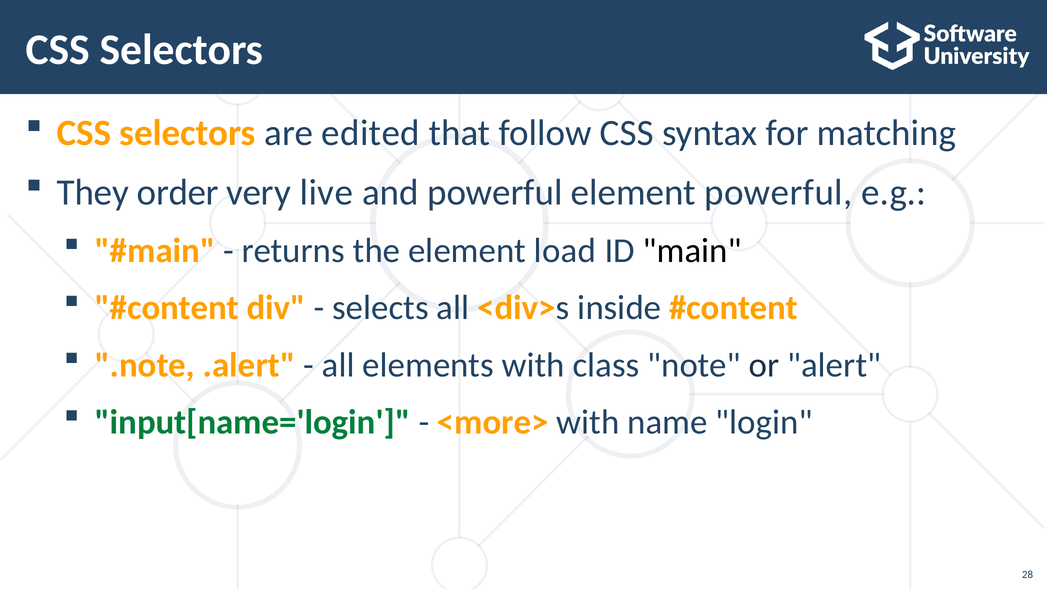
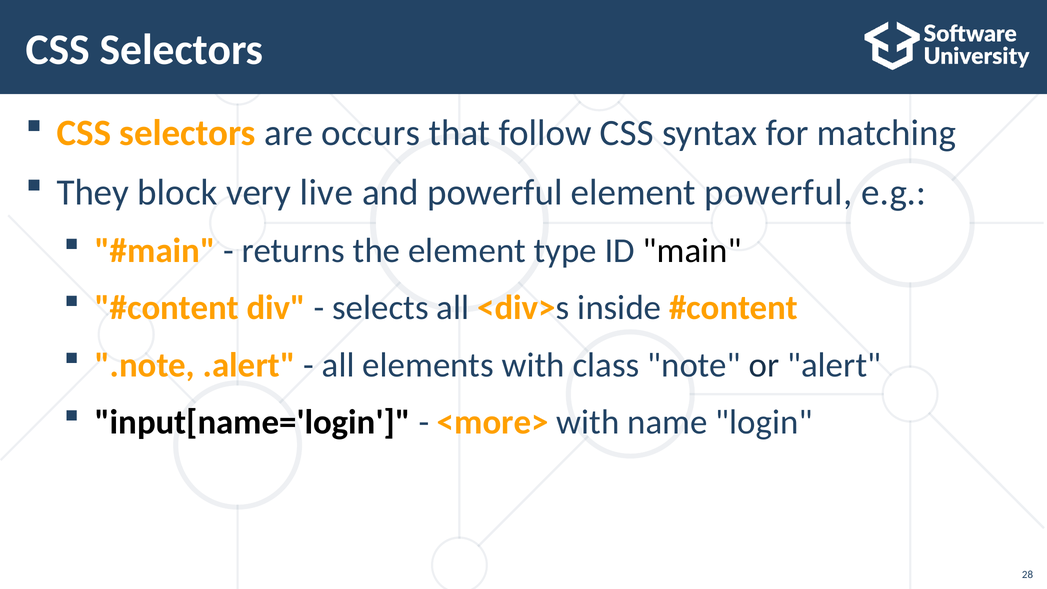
edited: edited -> occurs
order: order -> block
load: load -> type
input[name='login colour: green -> black
